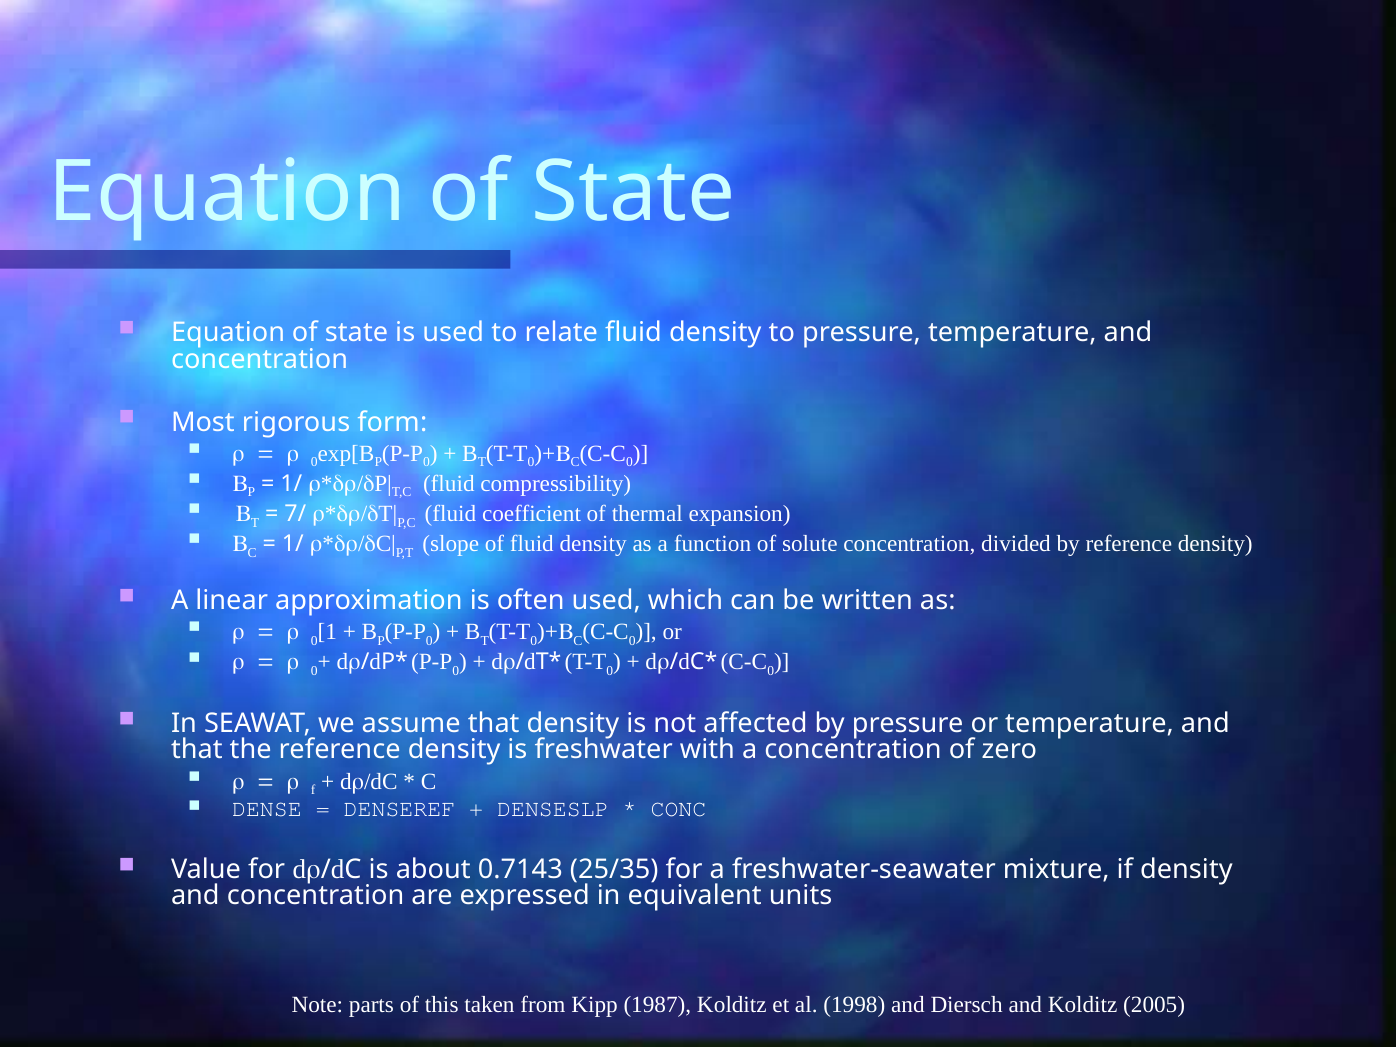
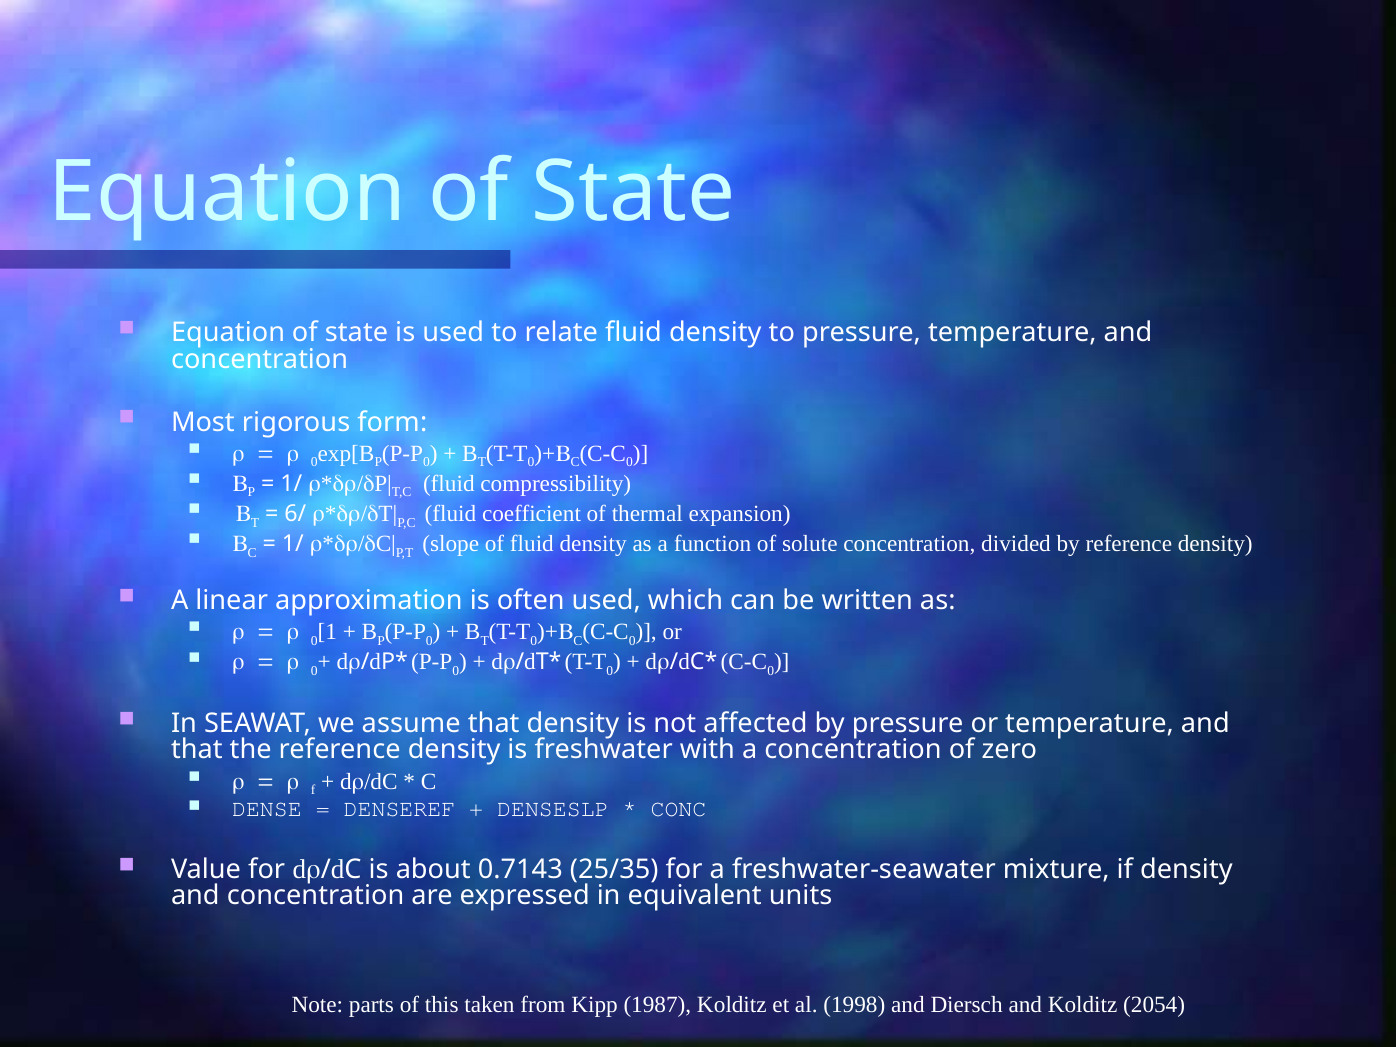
7/: 7/ -> 6/
2005: 2005 -> 2054
